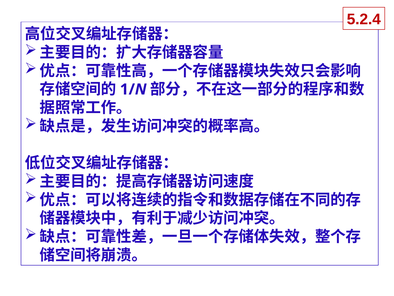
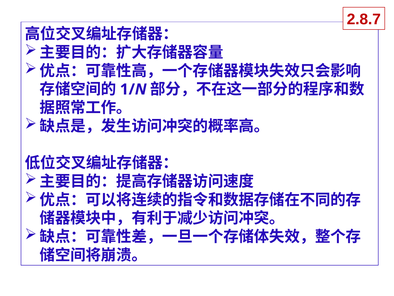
5.2.4: 5.2.4 -> 2.8.7
